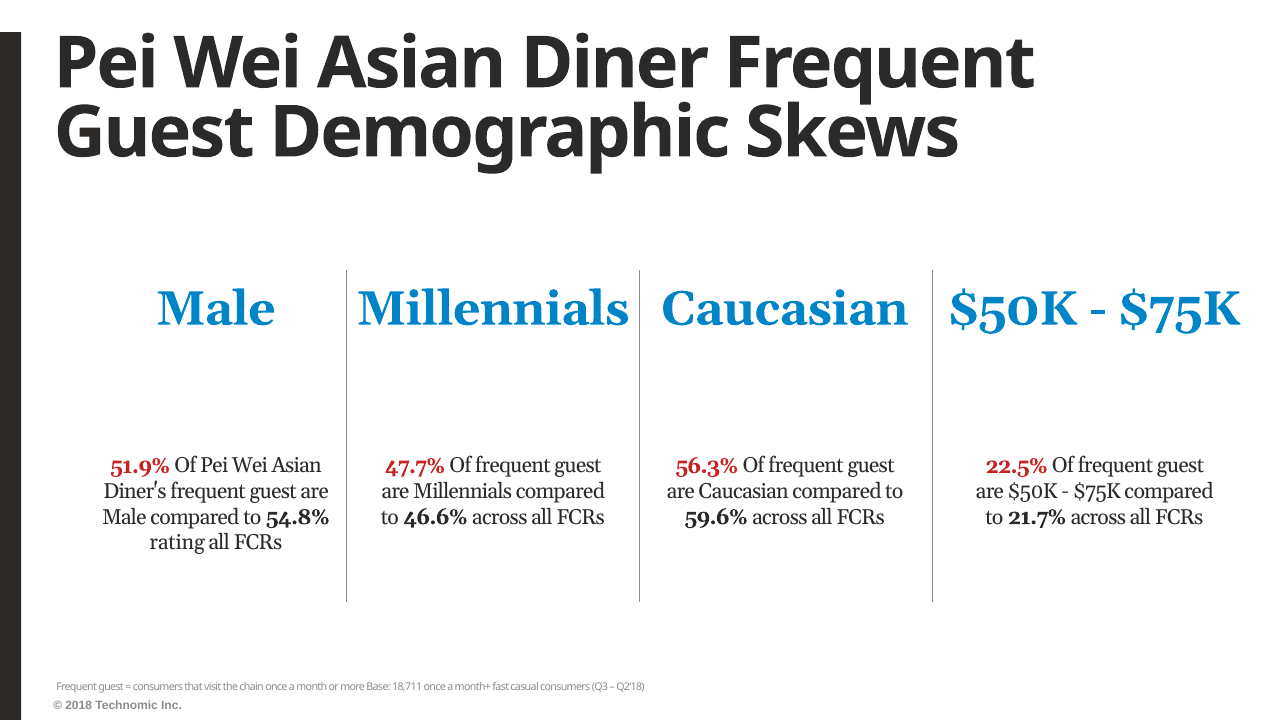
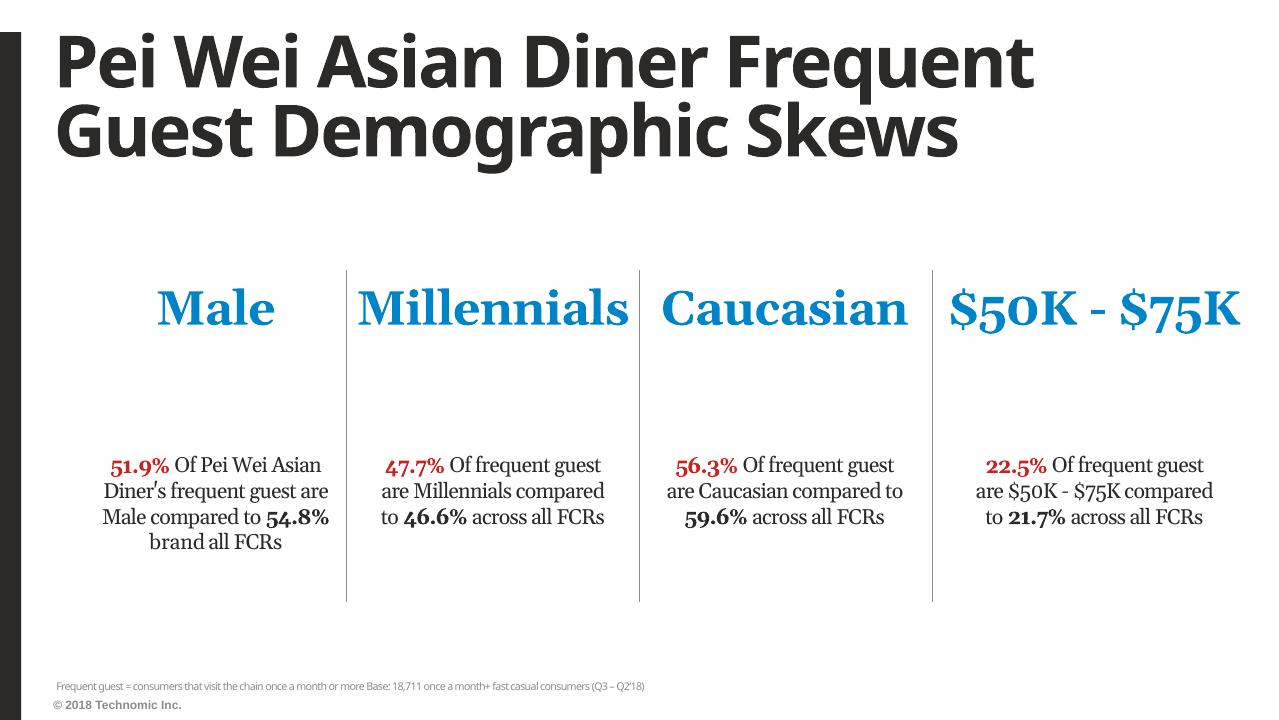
rating: rating -> brand
